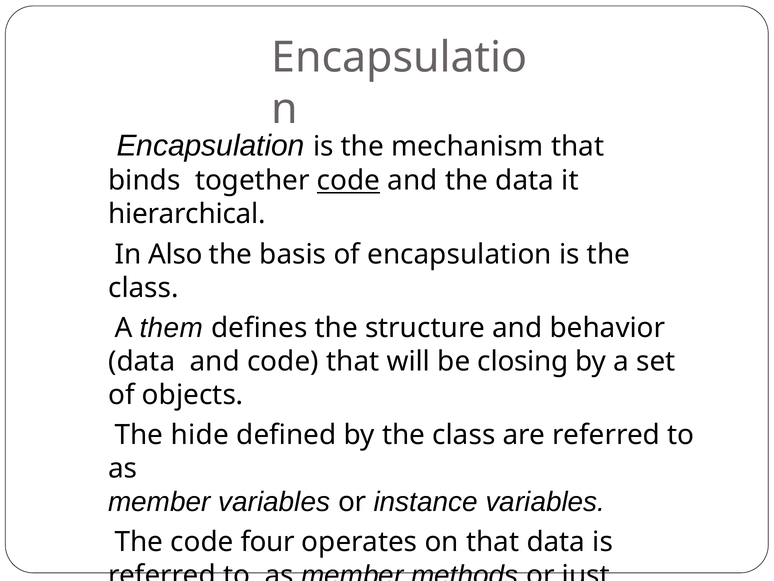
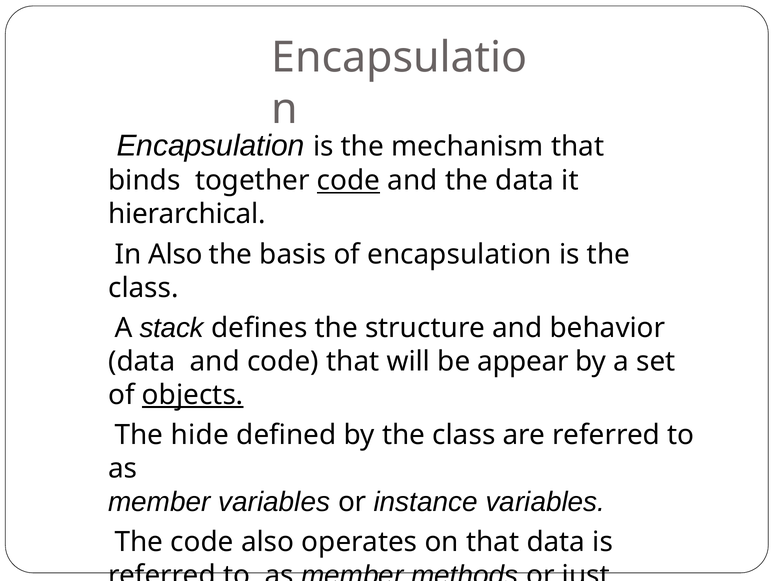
them: them -> stack
closing: closing -> appear
objects underline: none -> present
code four: four -> also
